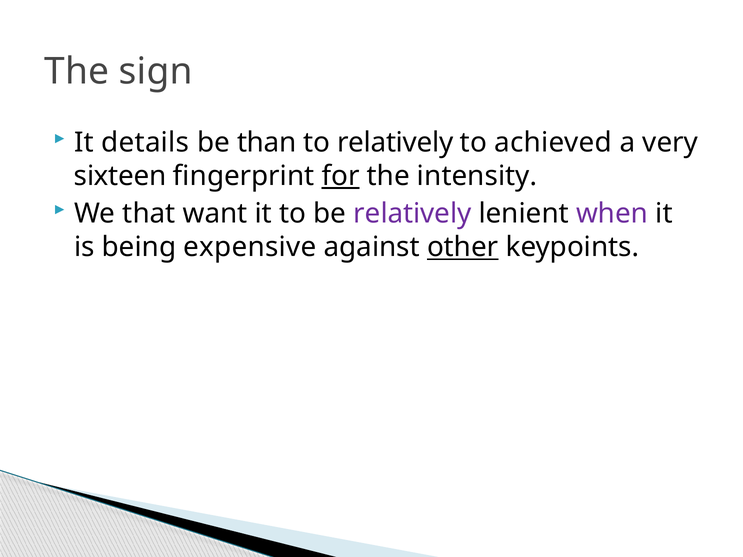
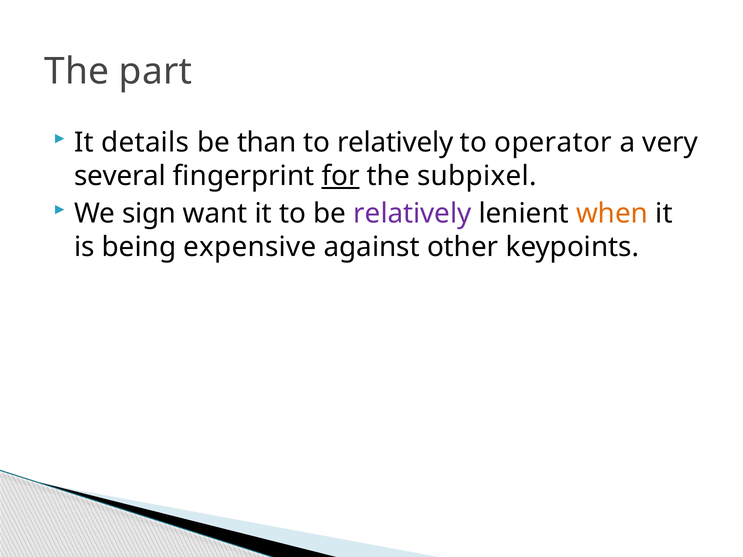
sign: sign -> part
achieved: achieved -> operator
sixteen: sixteen -> several
intensity: intensity -> subpixel
that: that -> sign
when colour: purple -> orange
other underline: present -> none
